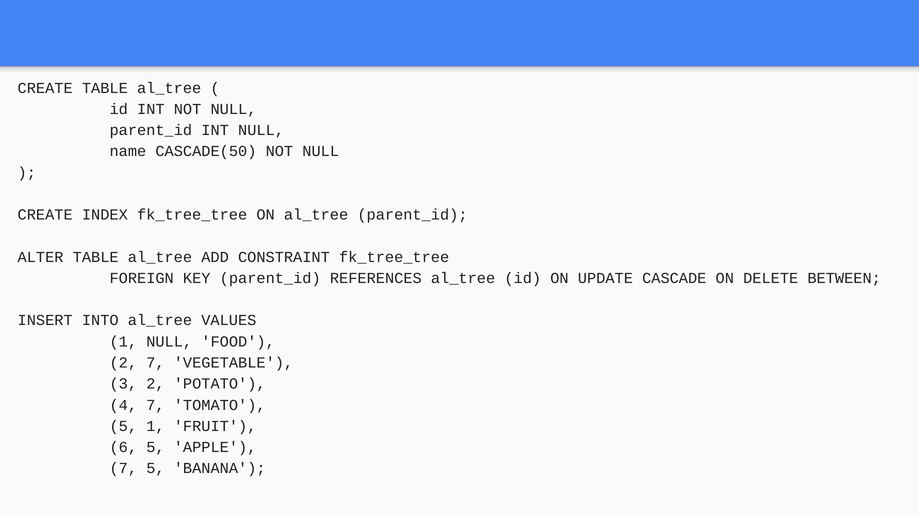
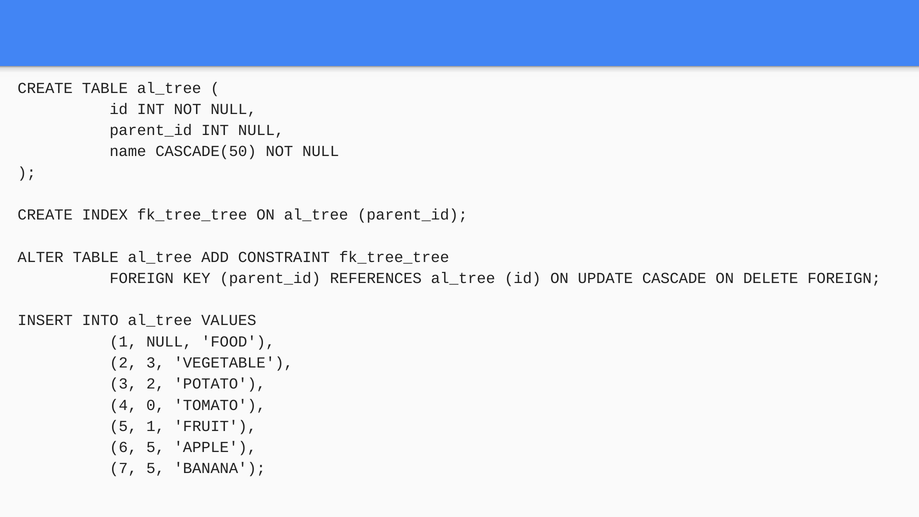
DELETE BETWEEN: BETWEEN -> FOREIGN
2 7: 7 -> 3
4 7: 7 -> 0
